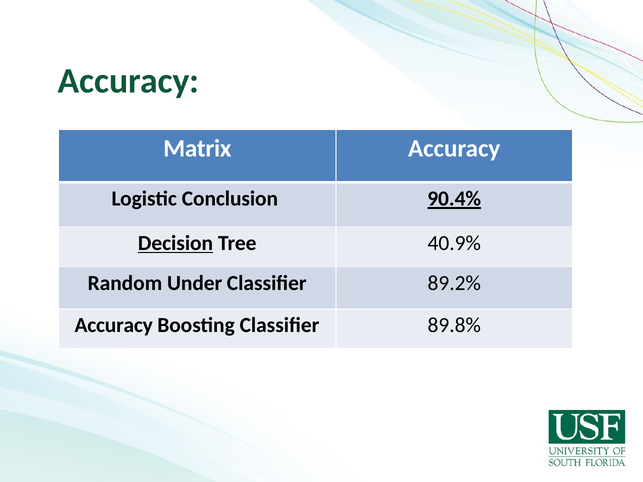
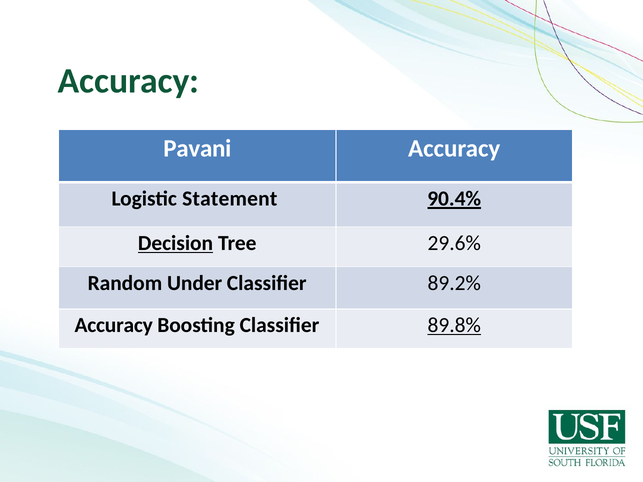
Matrix: Matrix -> Pavani
Conclusion: Conclusion -> Statement
40.9%: 40.9% -> 29.6%
89.8% underline: none -> present
